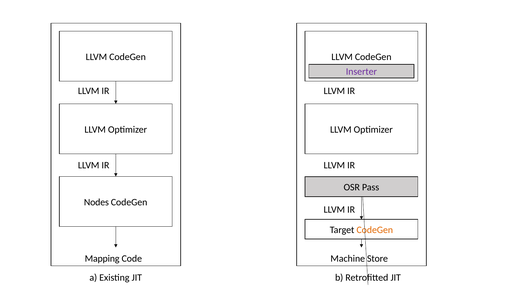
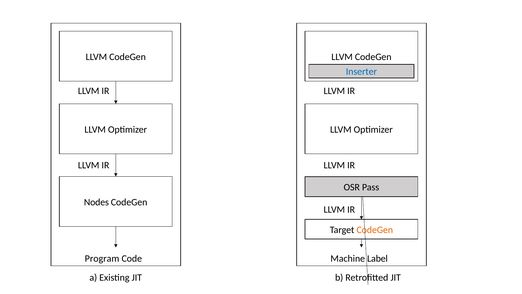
Inserter colour: purple -> blue
Mapping: Mapping -> Program
Store: Store -> Label
